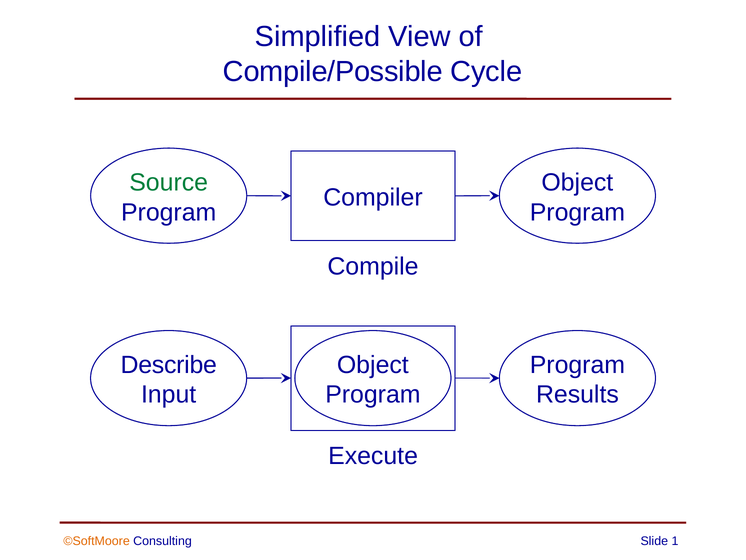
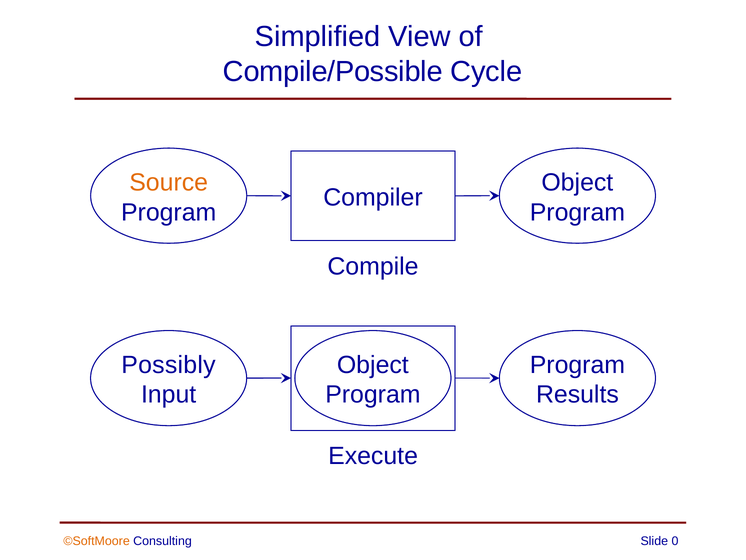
Source colour: green -> orange
Describe: Describe -> Possibly
1: 1 -> 0
